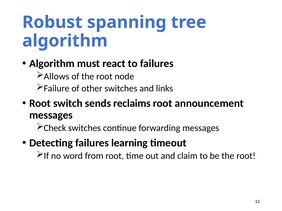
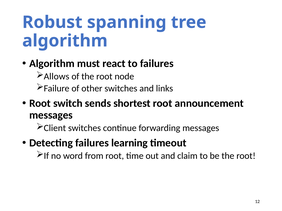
reclaims: reclaims -> shortest
Check: Check -> Client
